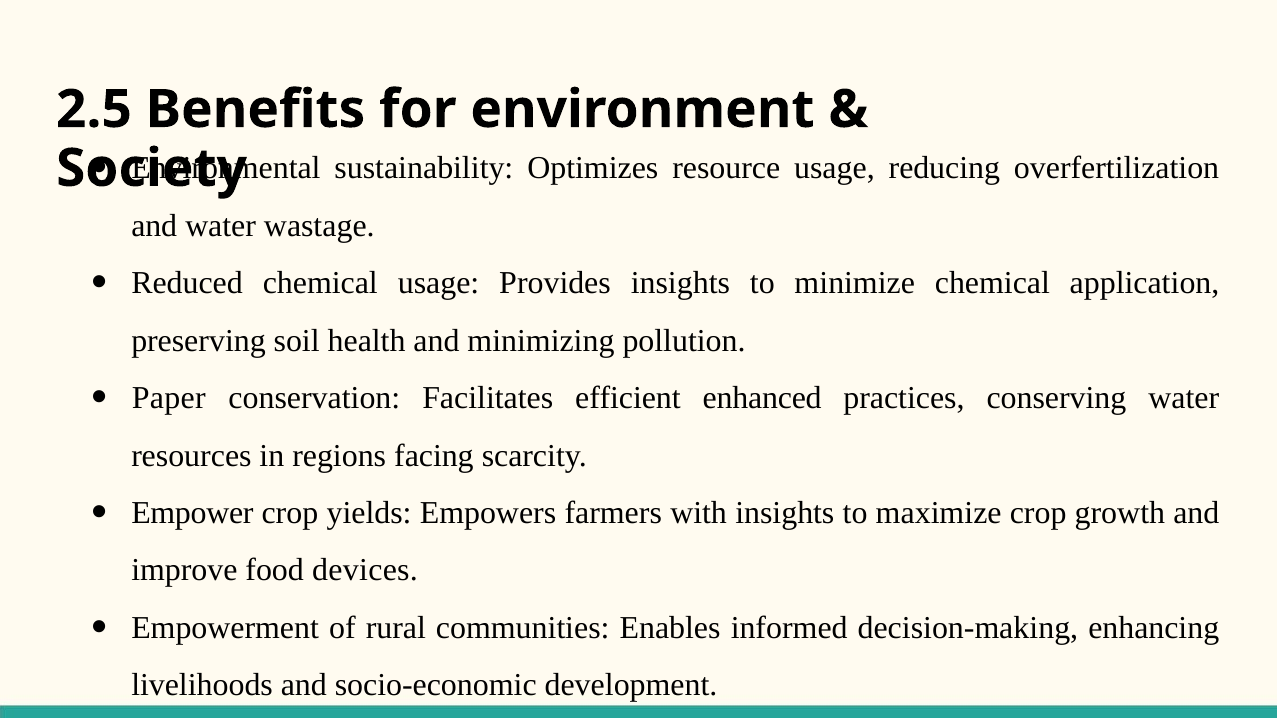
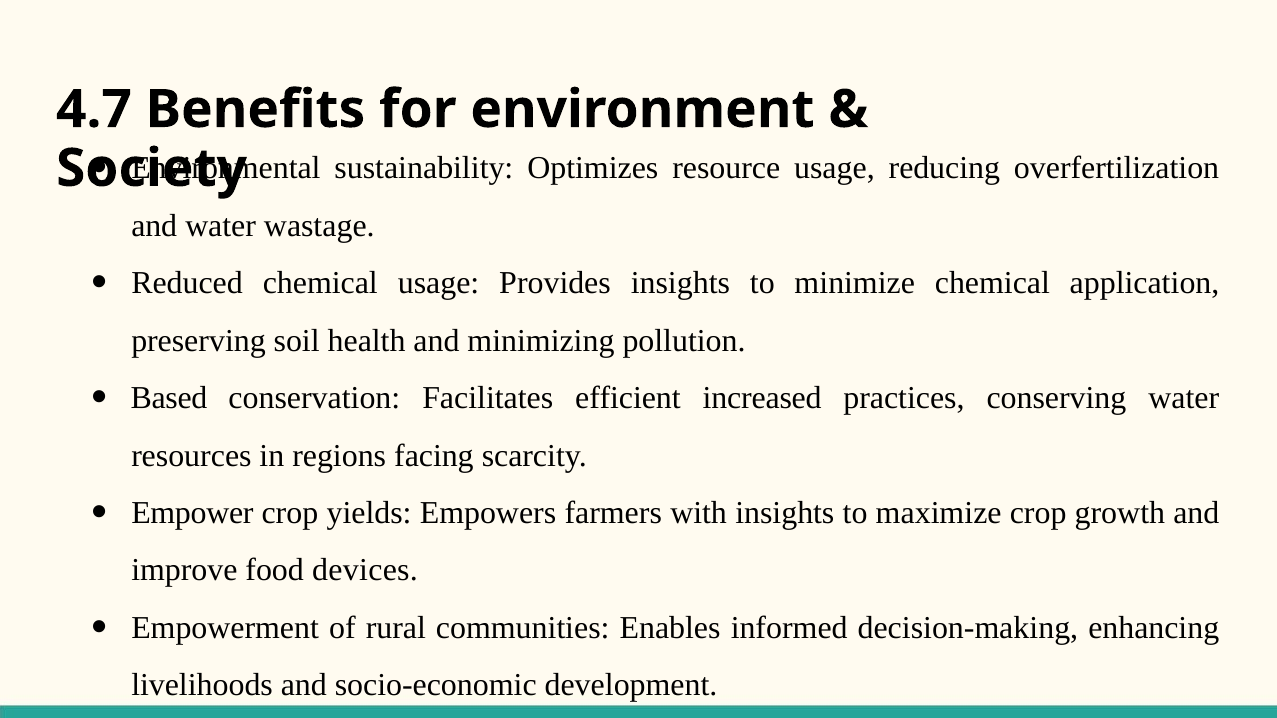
2.5: 2.5 -> 4.7
Paper: Paper -> Based
enhanced: enhanced -> increased
